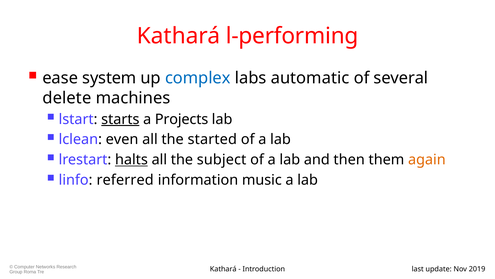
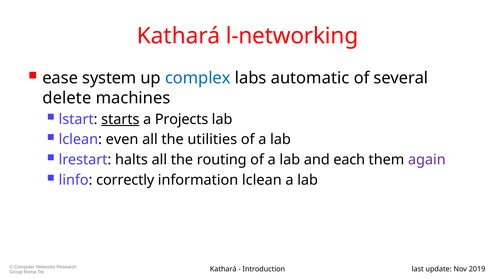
l-performing: l-performing -> l-networking
started: started -> utilities
halts underline: present -> none
subject: subject -> routing
then: then -> each
again colour: orange -> purple
referred: referred -> correctly
information music: music -> lclean
